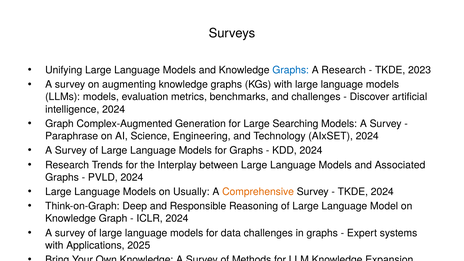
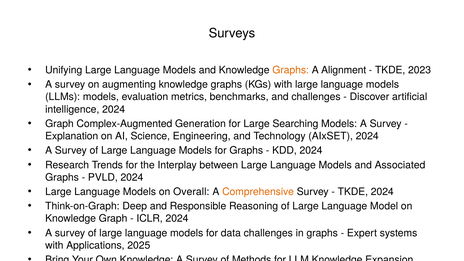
Graphs at (291, 70) colour: blue -> orange
A Research: Research -> Alignment
Paraphrase: Paraphrase -> Explanation
Usually: Usually -> Overall
